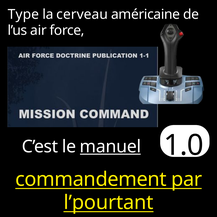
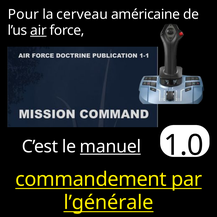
Type: Type -> Pour
air underline: none -> present
l’pourtant: l’pourtant -> l’générale
